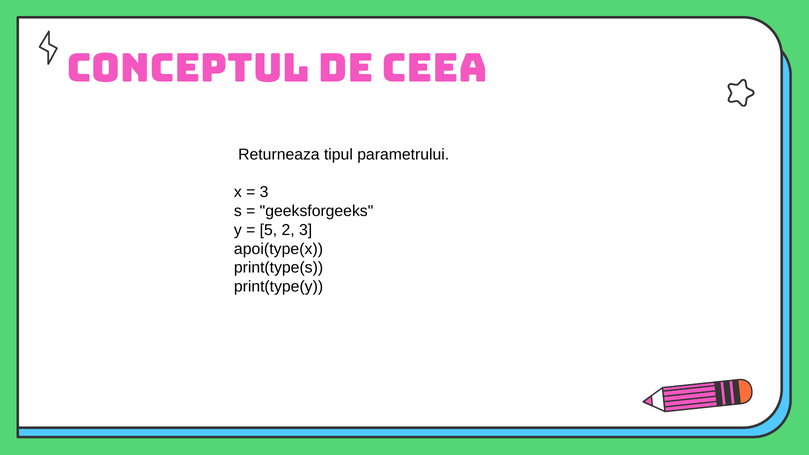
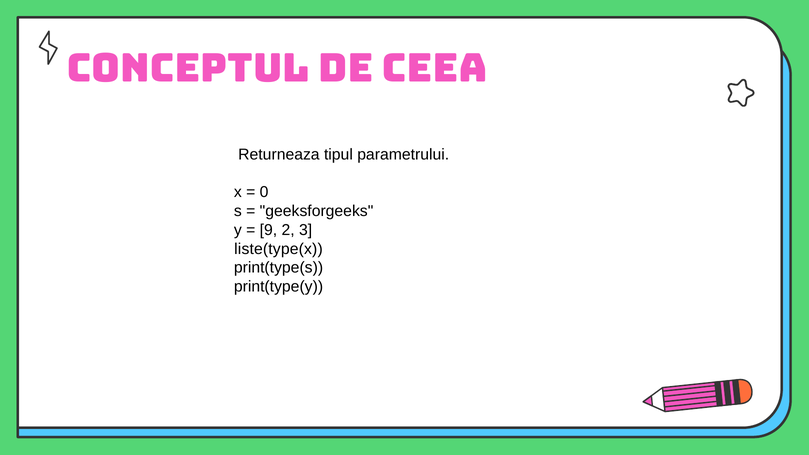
3 at (264, 192): 3 -> 0
5: 5 -> 9
apoi(type(x: apoi(type(x -> liste(type(x
